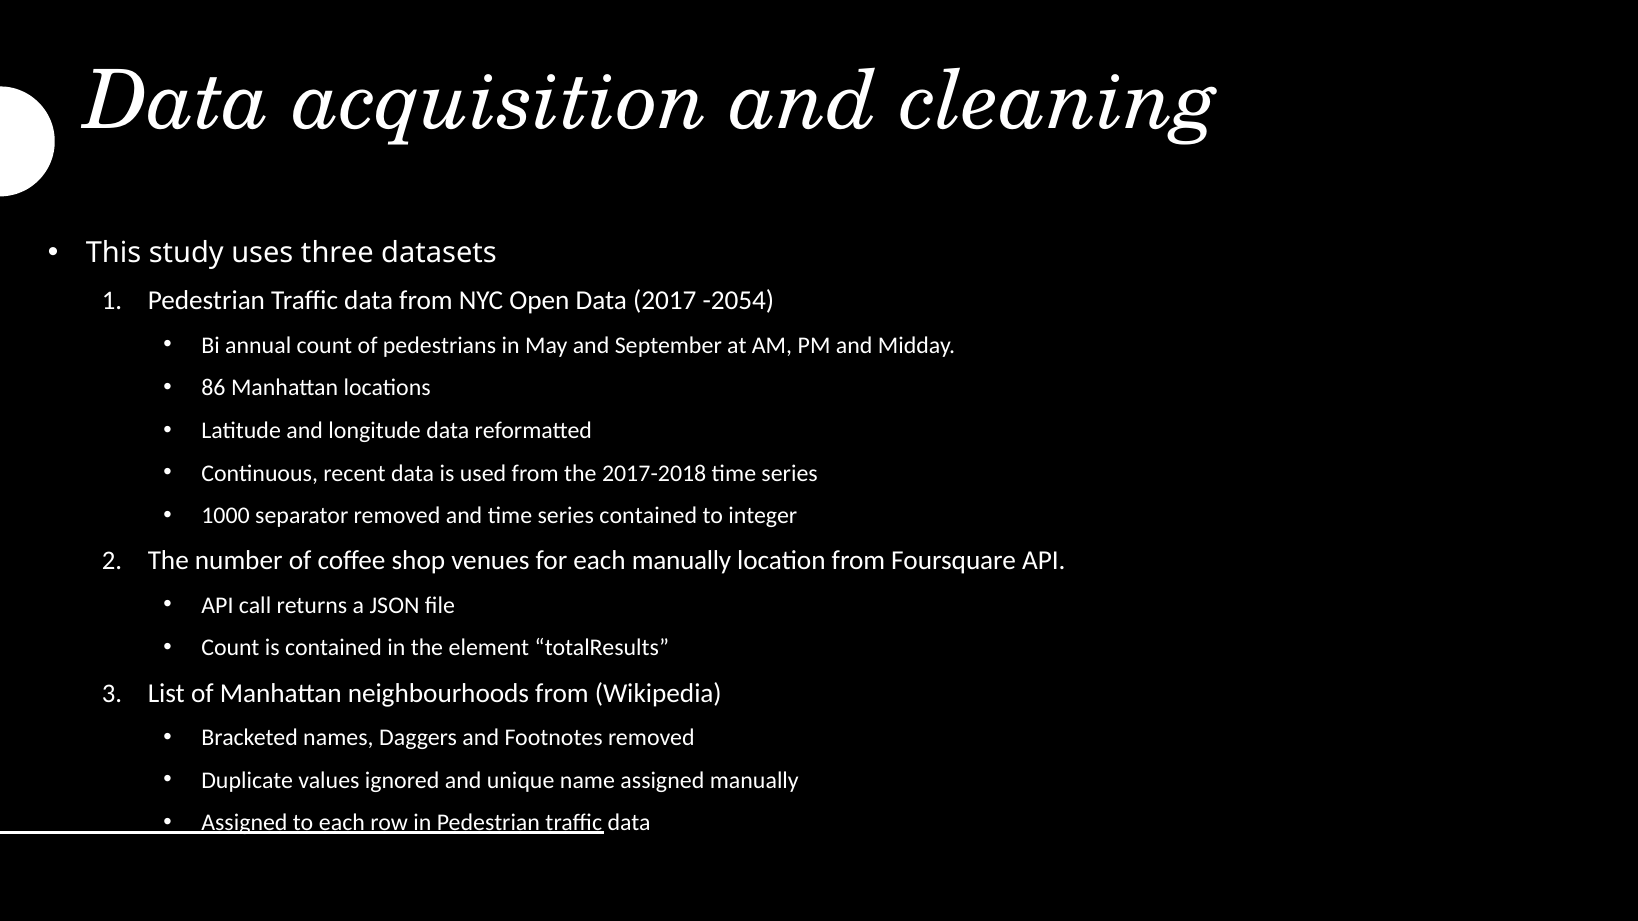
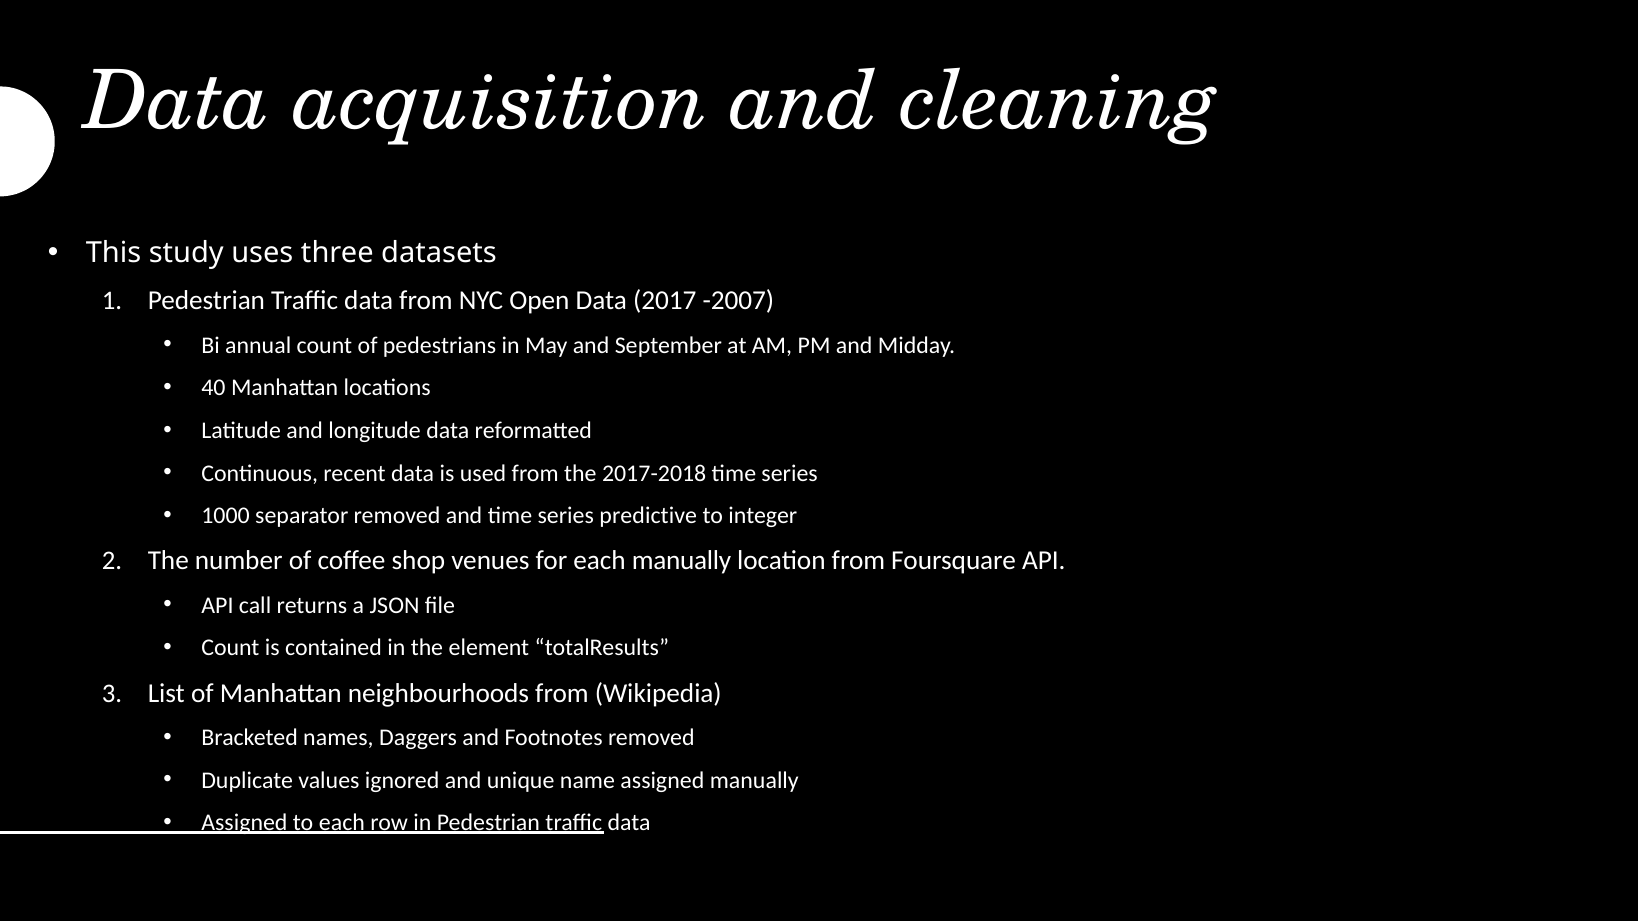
-2054: -2054 -> -2007
86: 86 -> 40
series contained: contained -> predictive
